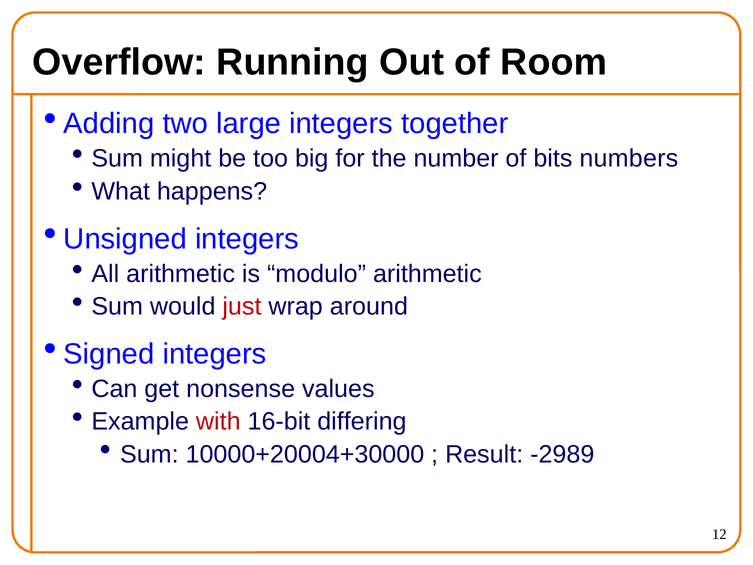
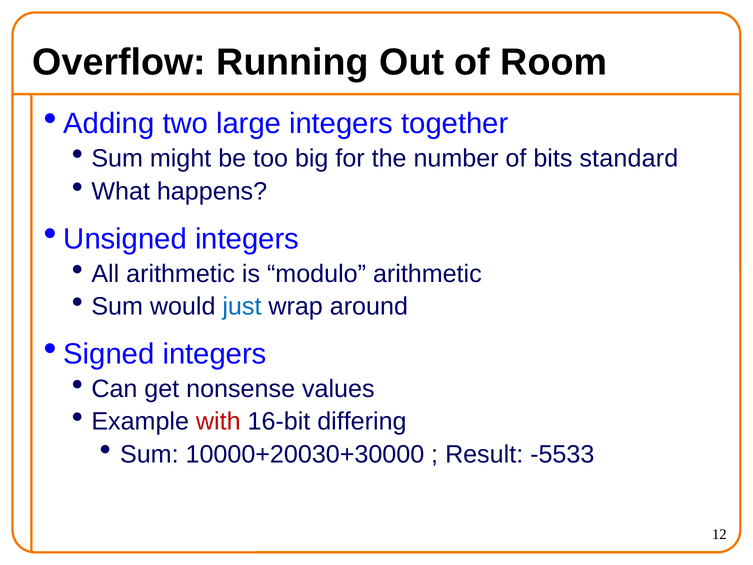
numbers: numbers -> standard
just colour: red -> blue
10000+20004+30000: 10000+20004+30000 -> 10000+20030+30000
-2989: -2989 -> -5533
